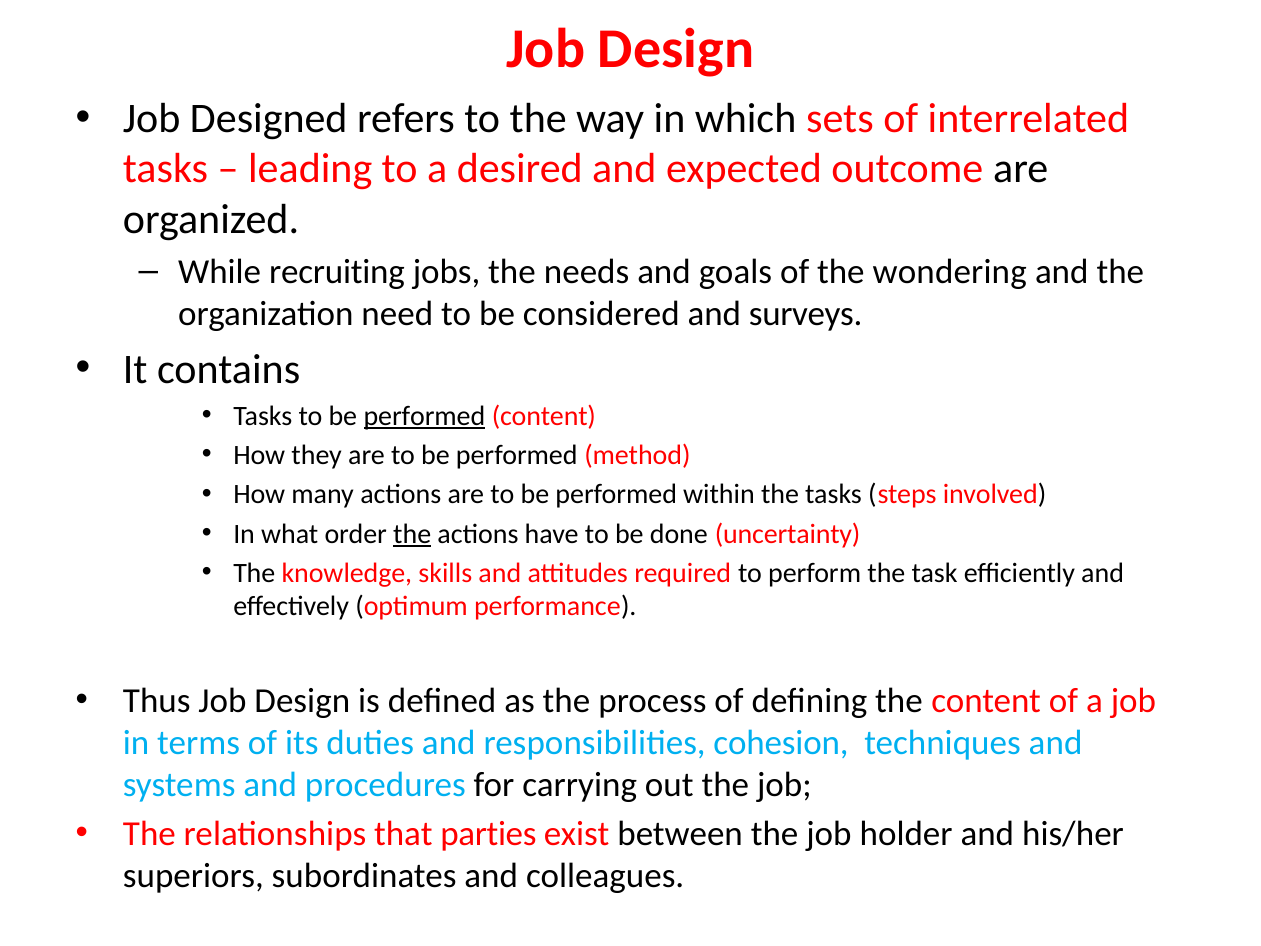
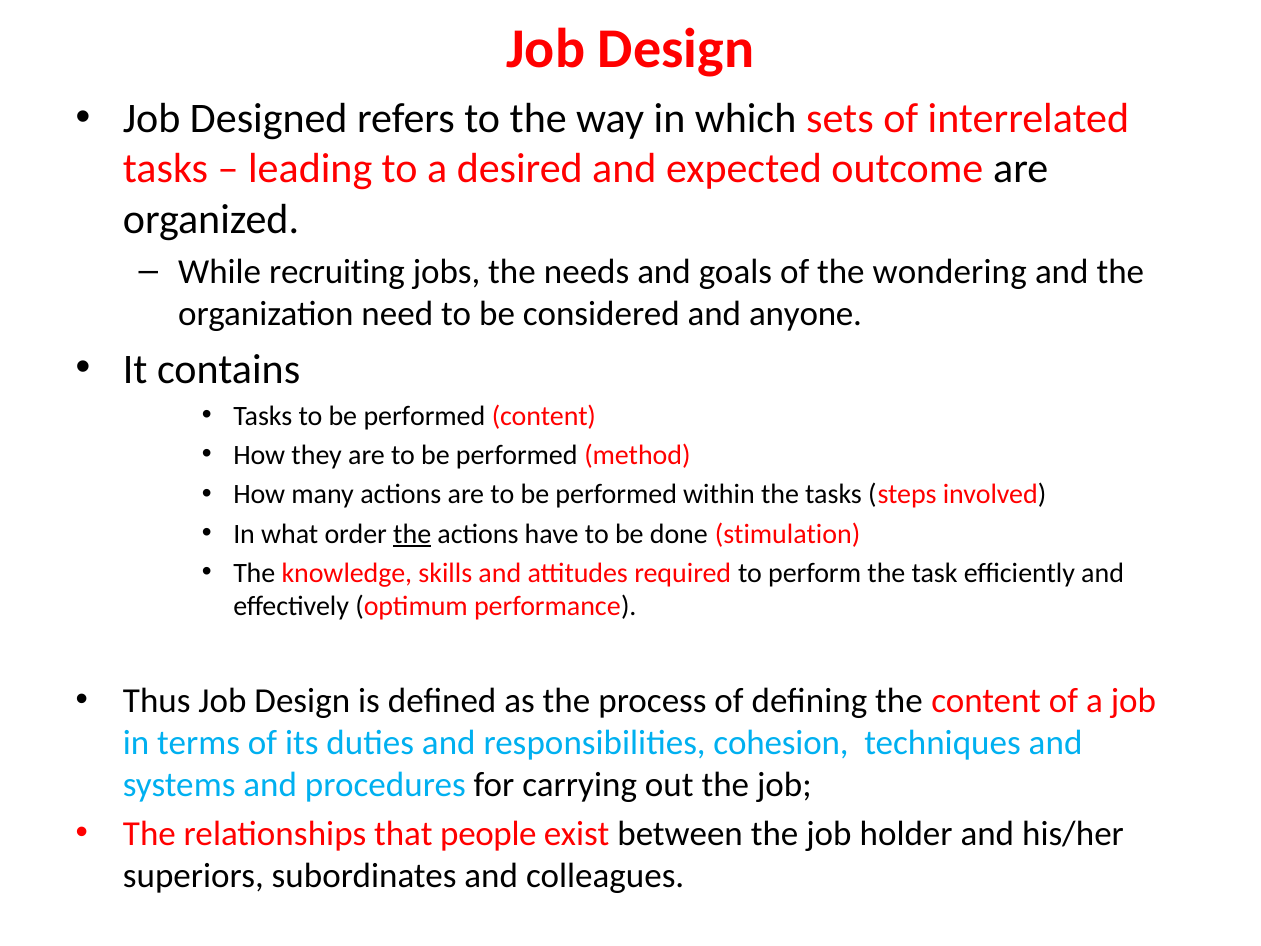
surveys: surveys -> anyone
performed at (424, 416) underline: present -> none
uncertainty: uncertainty -> stimulation
parties: parties -> people
